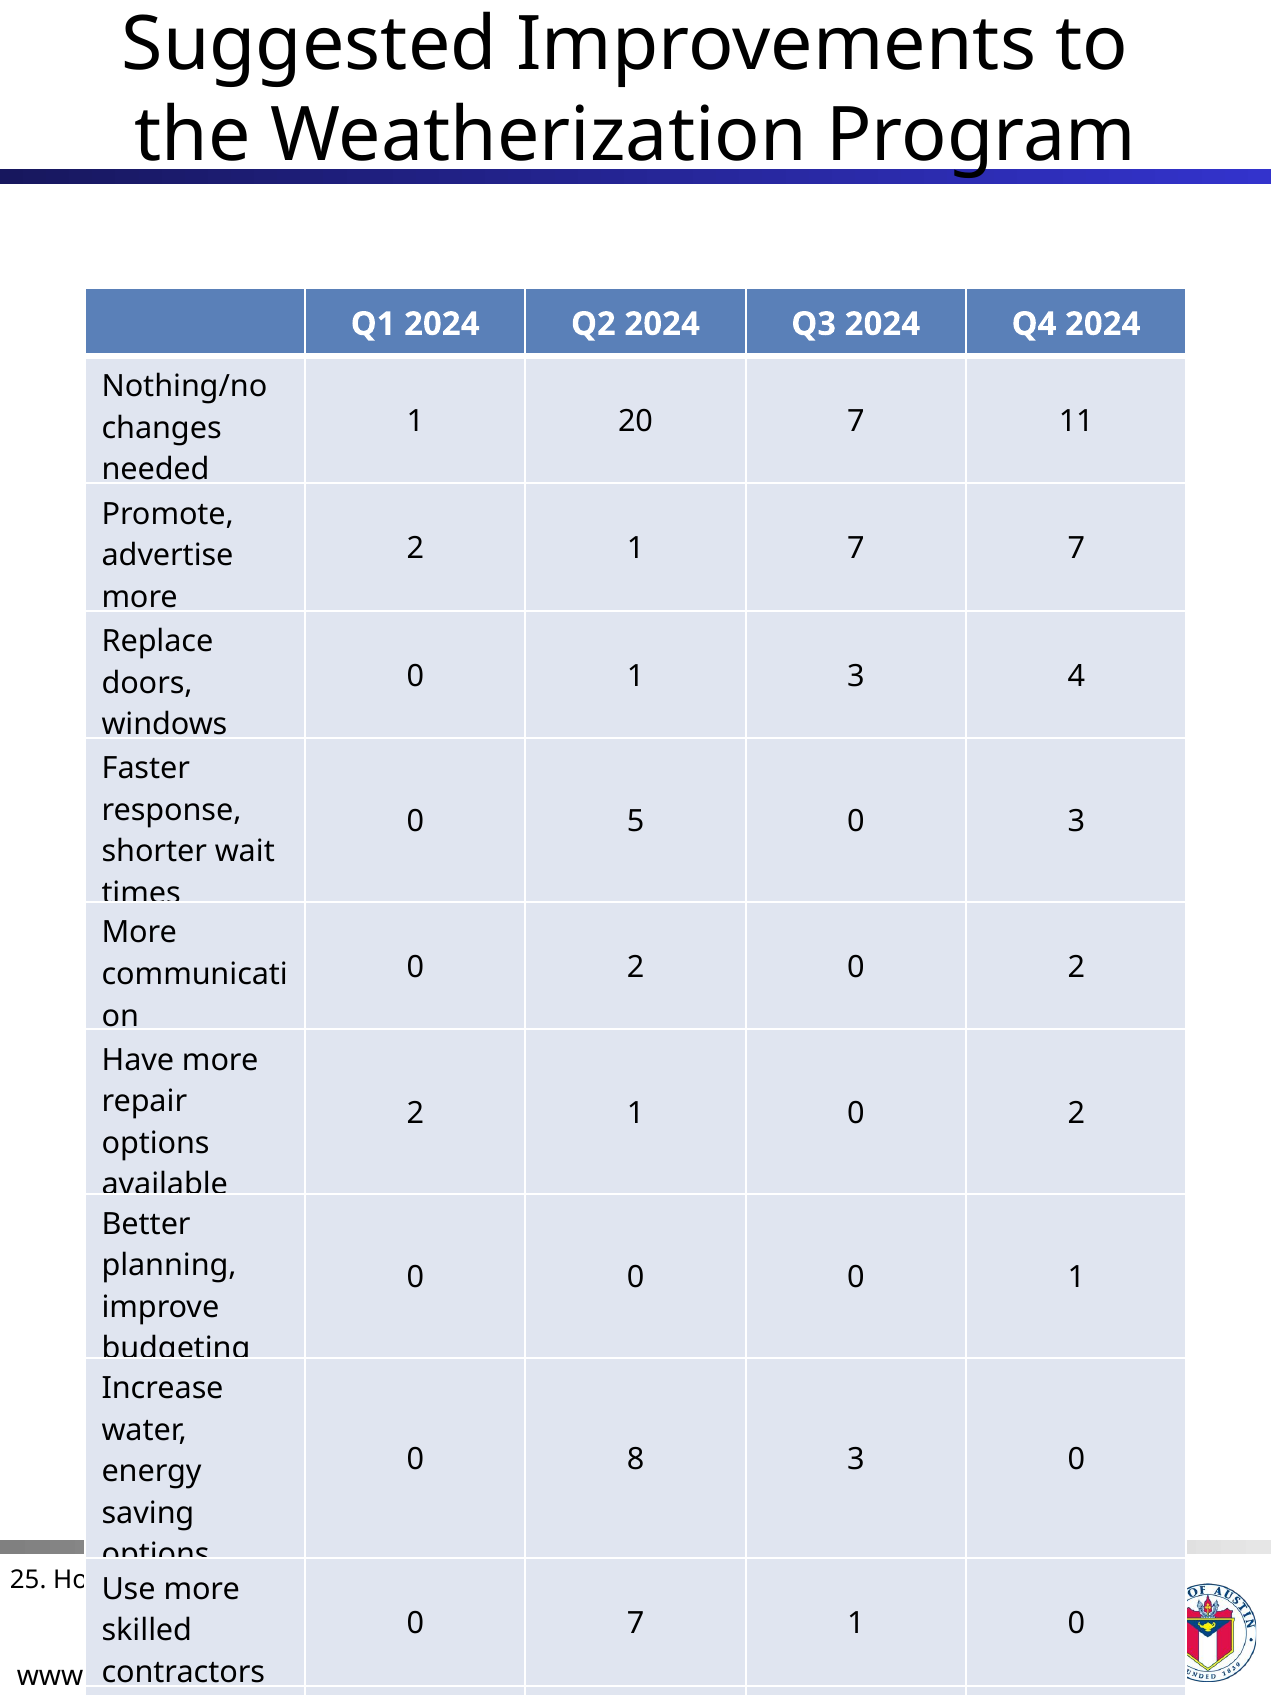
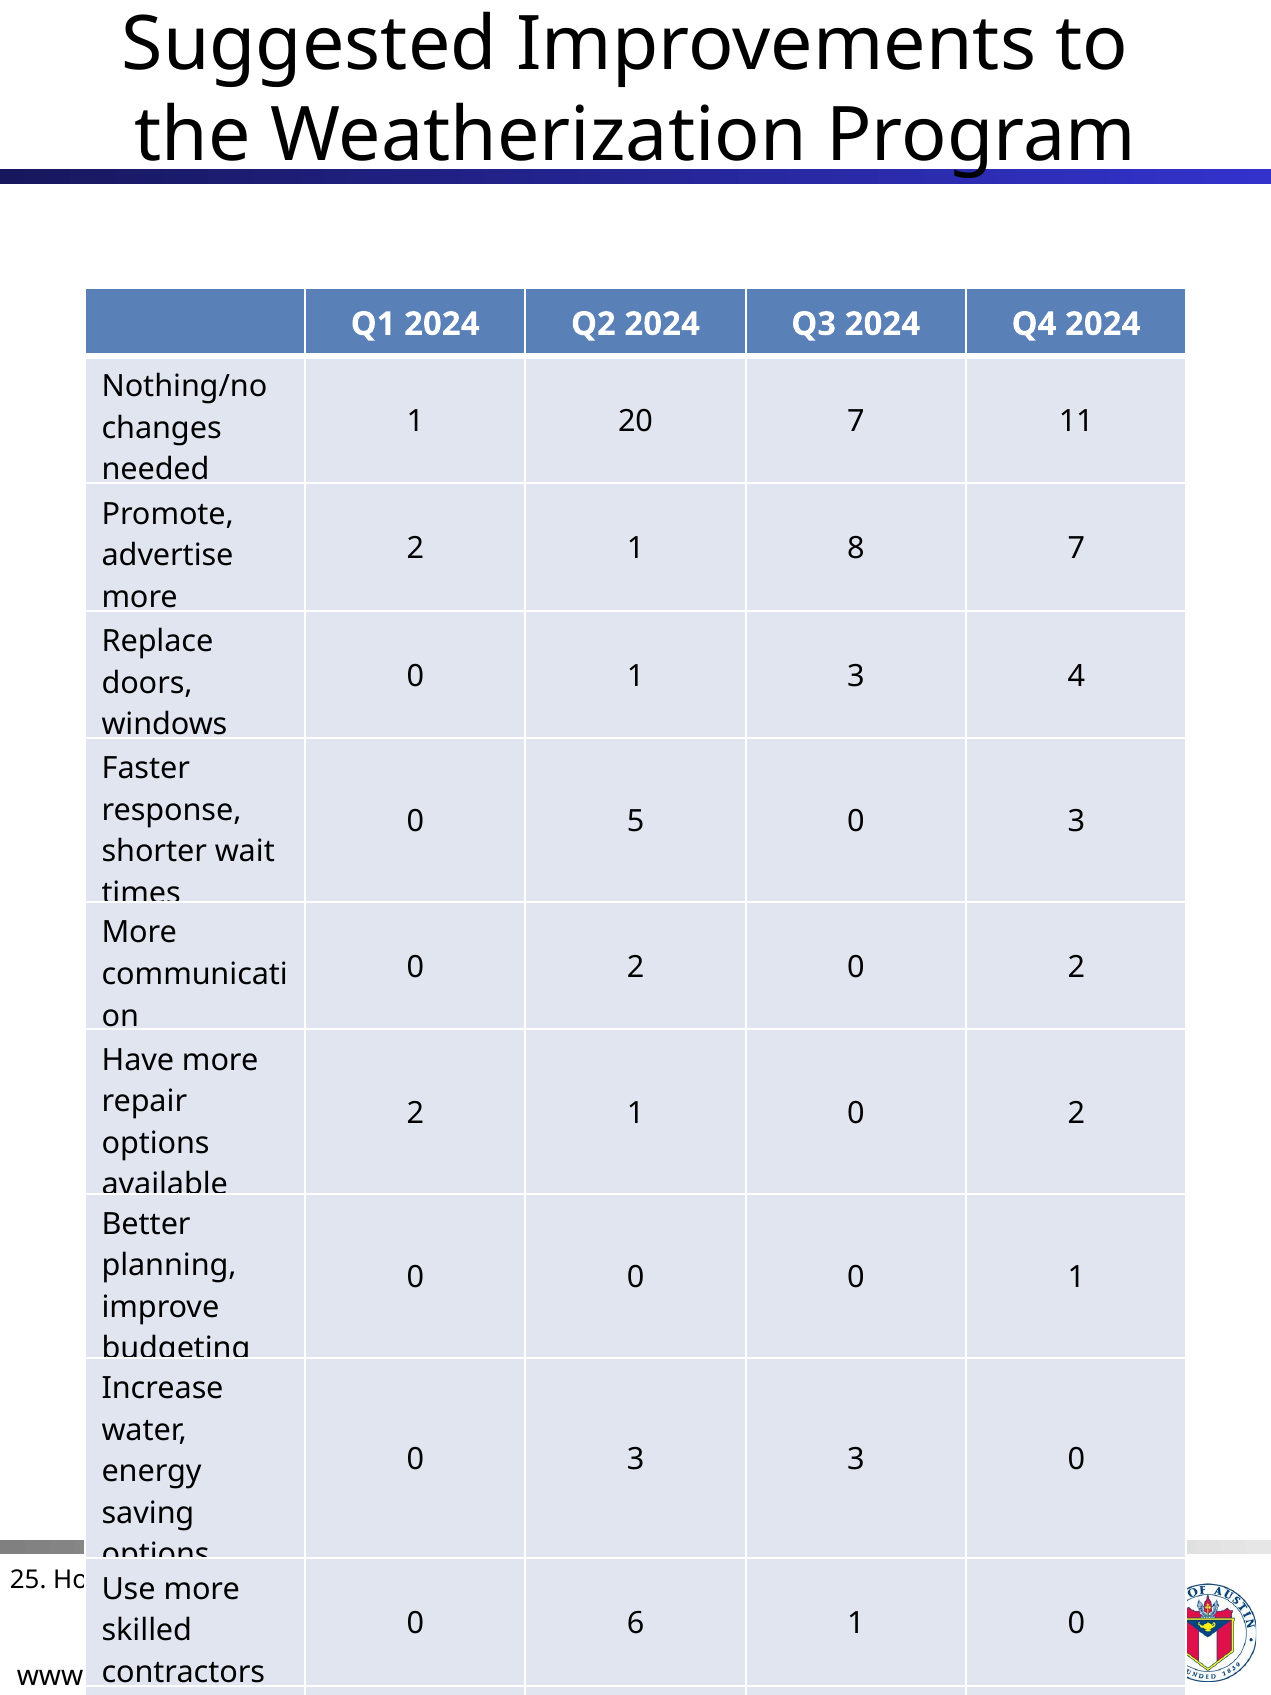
1 7: 7 -> 8
8 at (636, 1459): 8 -> 3
0 7: 7 -> 6
